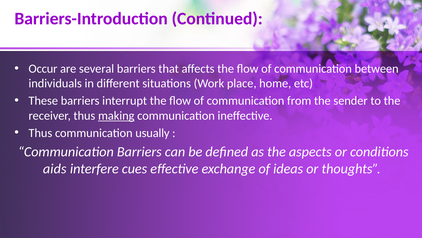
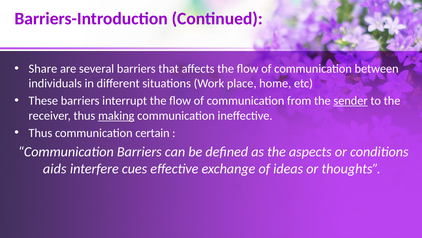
Occur: Occur -> Share
sender underline: none -> present
usually: usually -> certain
